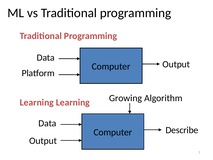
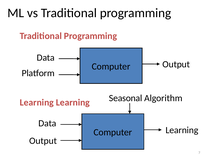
Growing: Growing -> Seasonal
Describe at (182, 130): Describe -> Learning
